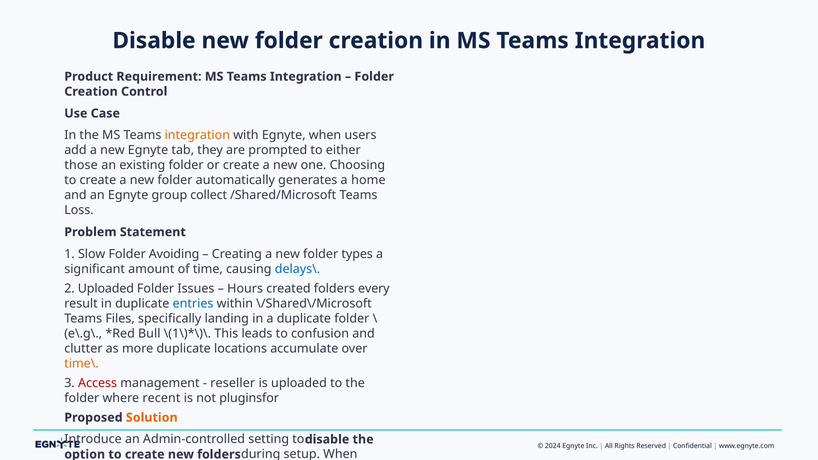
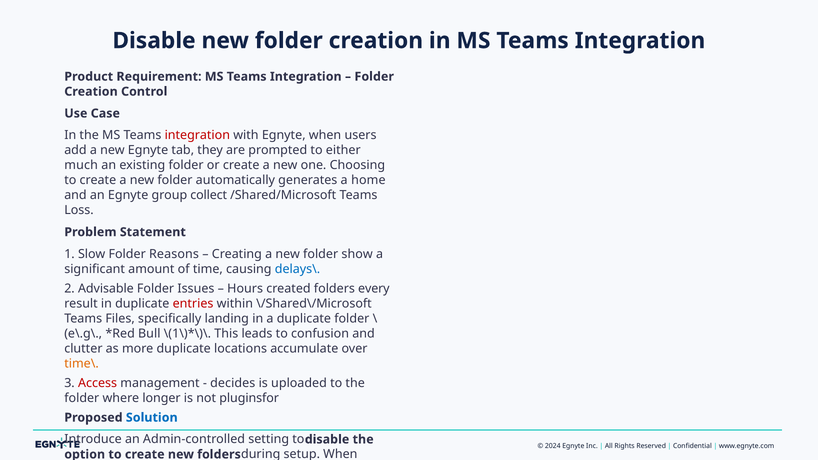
integration at (197, 135) colour: orange -> red
those: those -> much
Folder Avoiding: Avoiding -> Reasons
types: types -> show
2 Uploaded: Uploaded -> Advisable
entries colour: blue -> red
reseller: reseller -> decides
recent: recent -> longer
Solution colour: orange -> blue
